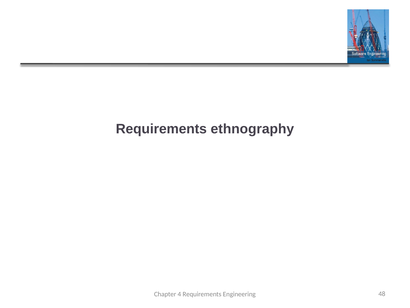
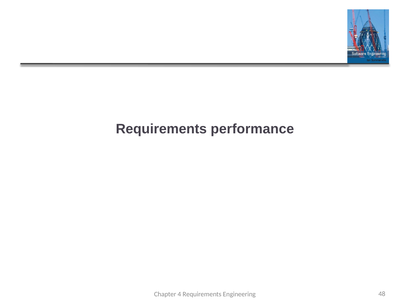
ethnography: ethnography -> performance
